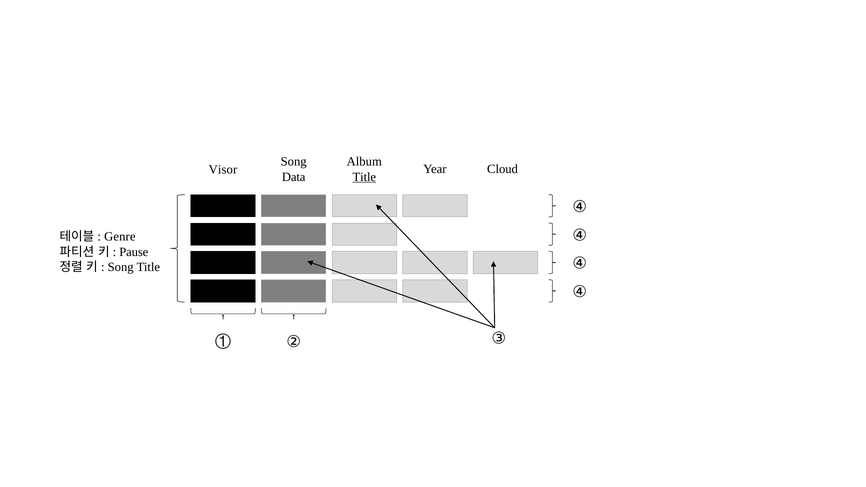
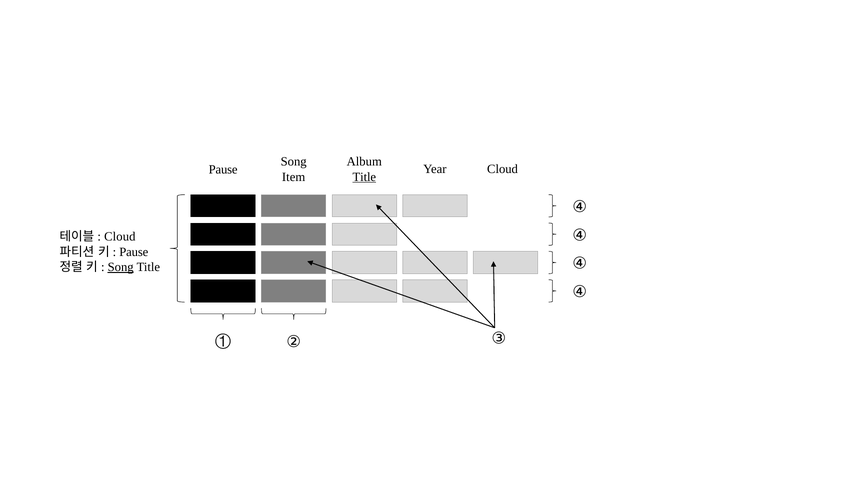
Visor at (223, 169): Visor -> Pause
Data: Data -> Item
Genre at (120, 237): Genre -> Cloud
Song at (121, 267) underline: none -> present
